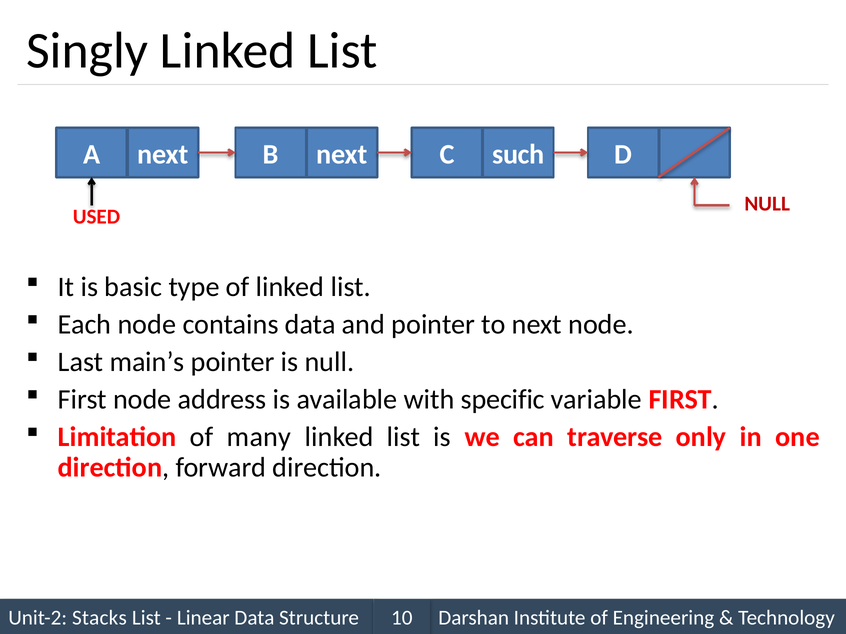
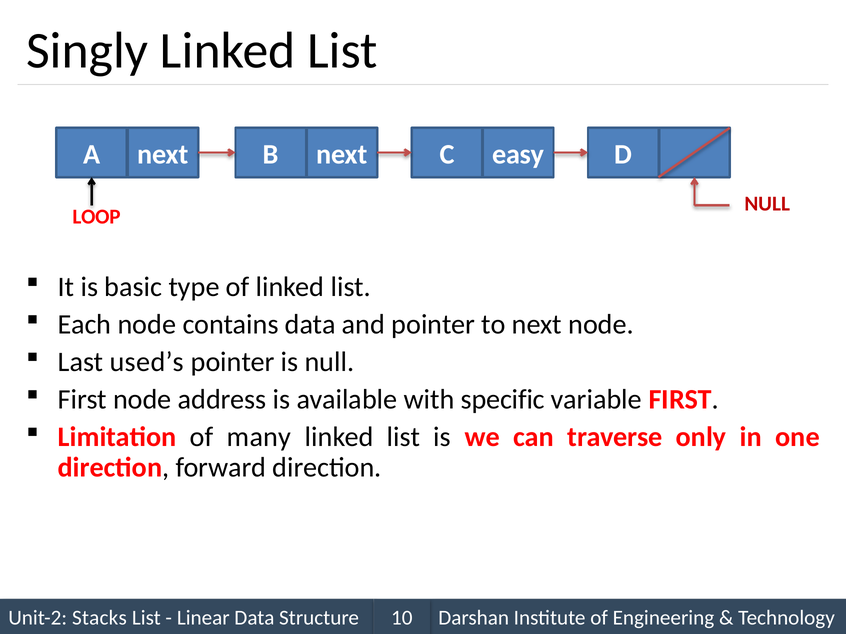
such: such -> easy
USED: USED -> LOOP
main’s: main’s -> used’s
